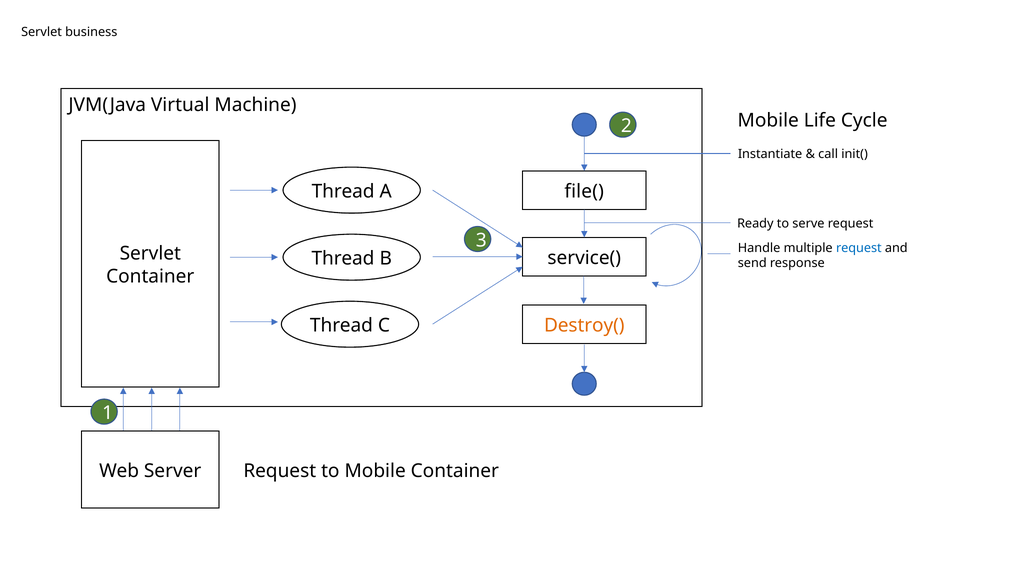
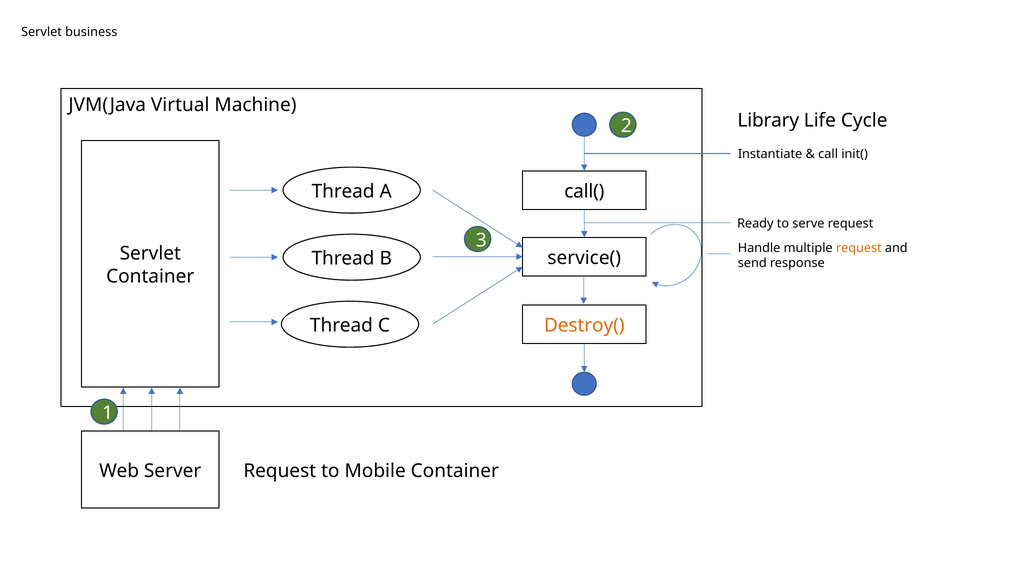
Mobile at (768, 121): Mobile -> Library
file(: file( -> call(
request at (859, 248) colour: blue -> orange
